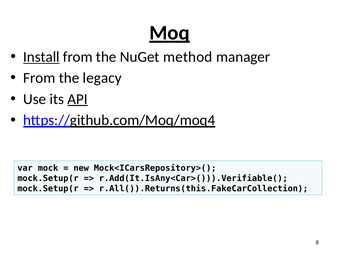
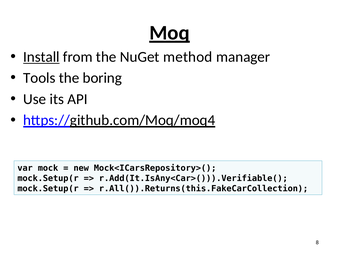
From at (39, 78): From -> Tools
legacy: legacy -> boring
API underline: present -> none
